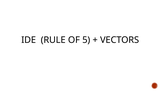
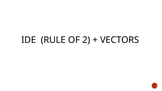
5: 5 -> 2
